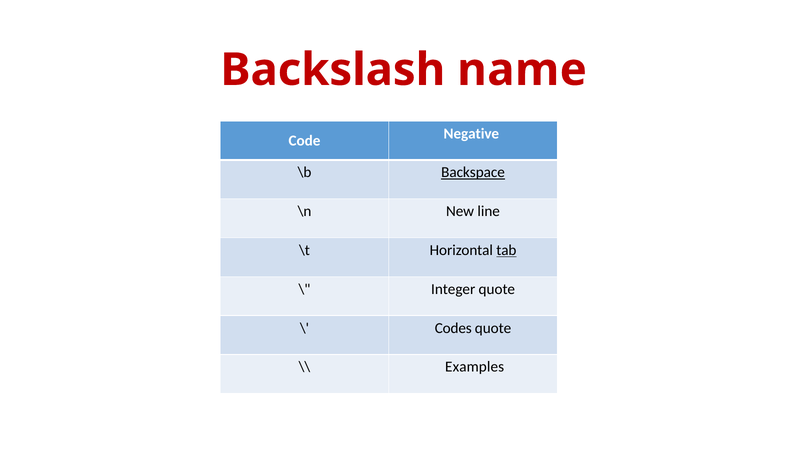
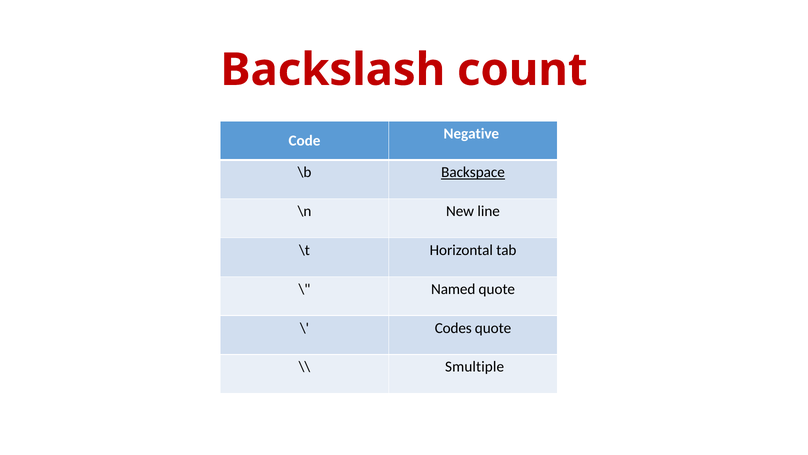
name: name -> count
tab underline: present -> none
Integer: Integer -> Named
Examples: Examples -> Smultiple
